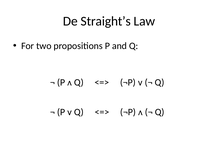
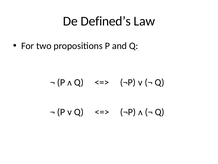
Straight’s: Straight’s -> Defined’s
